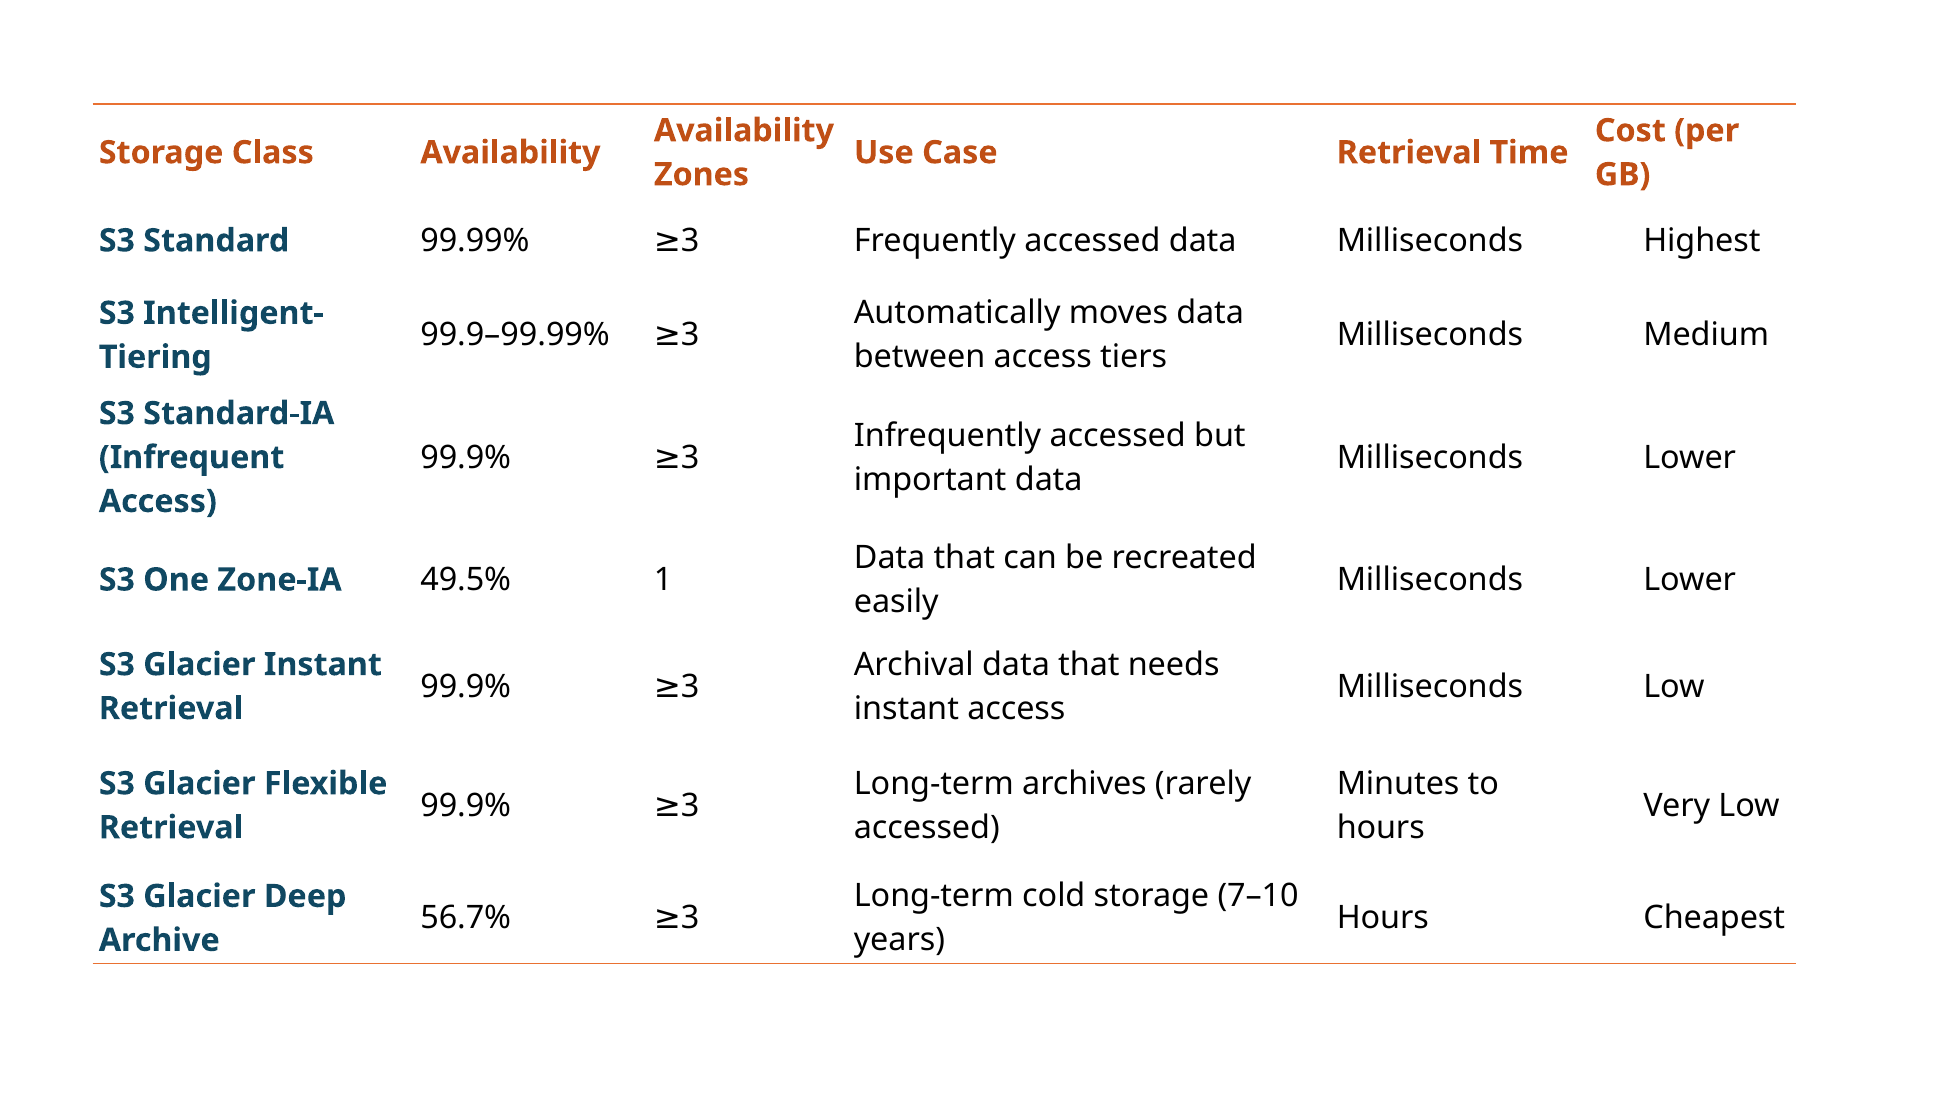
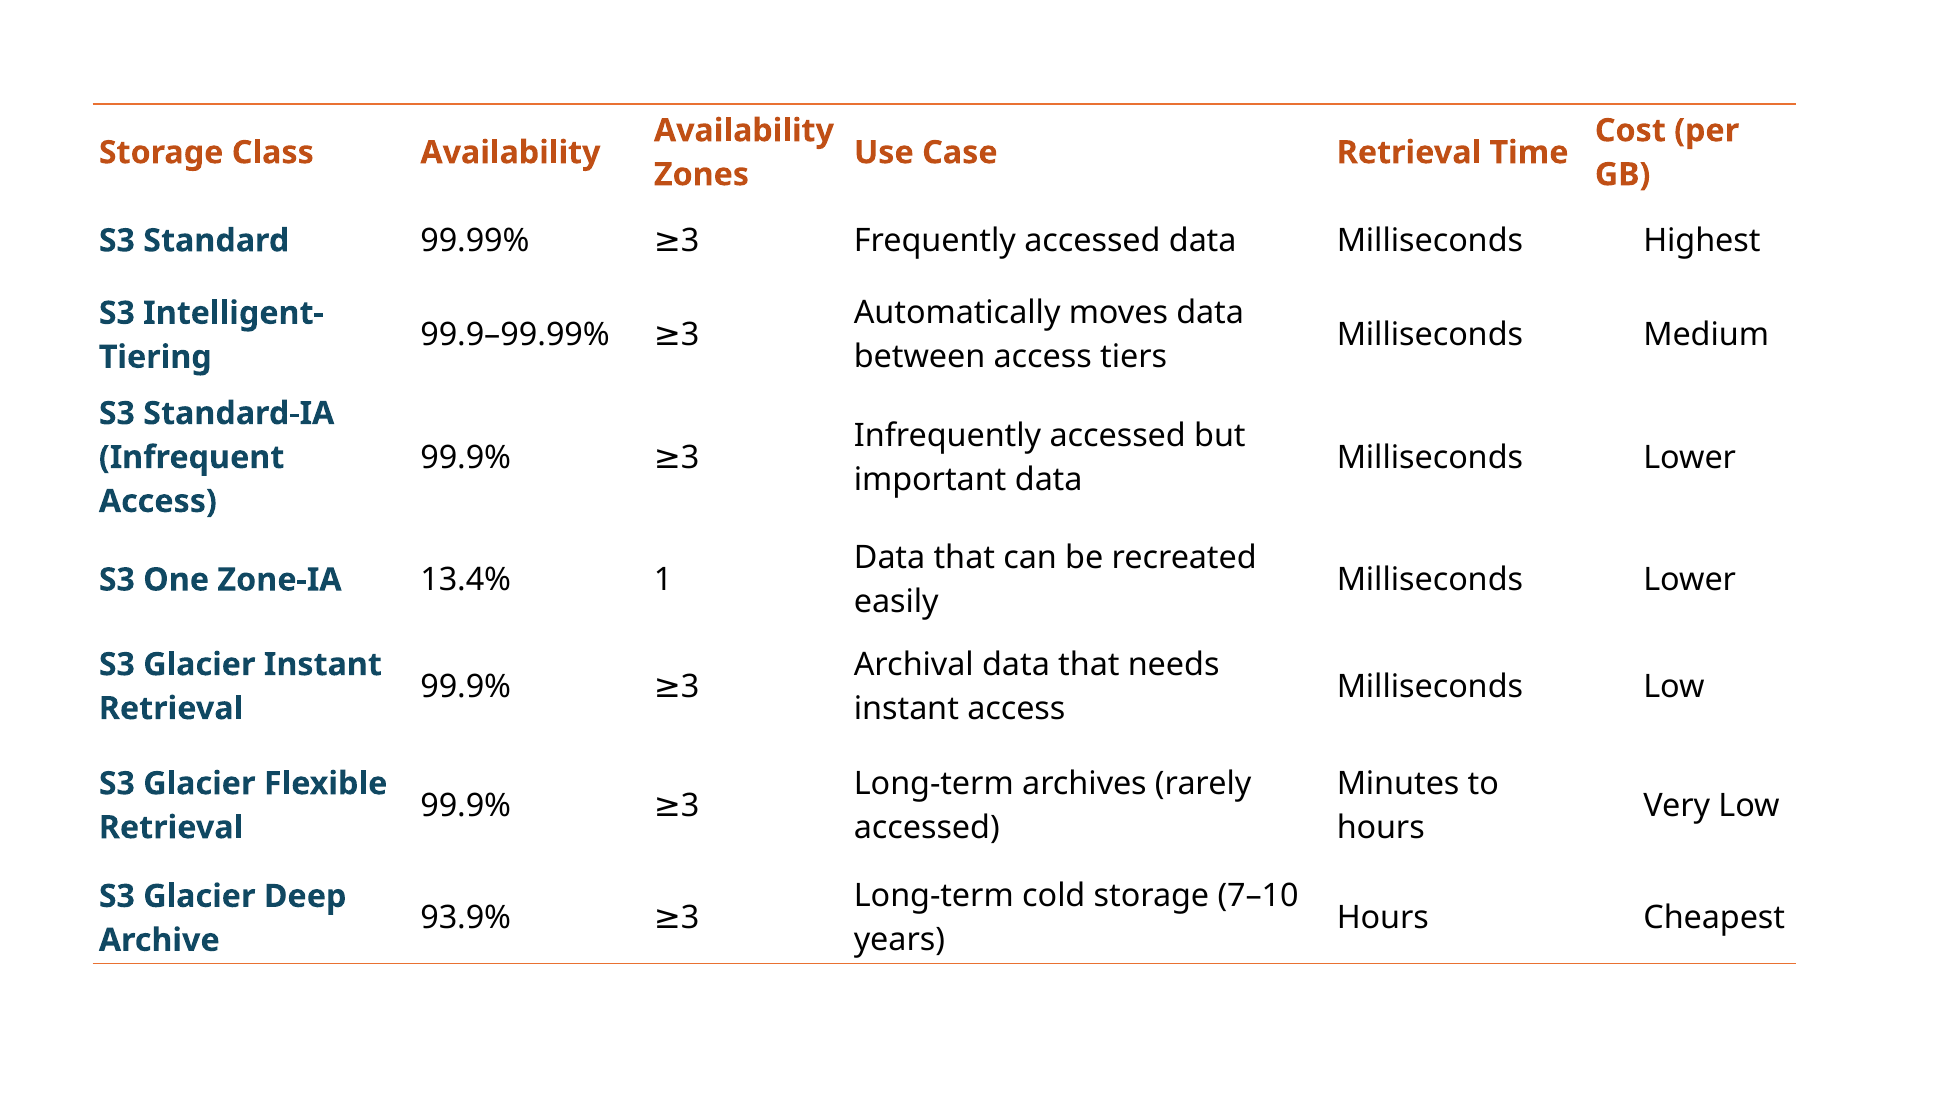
49.5%: 49.5% -> 13.4%
56.7%: 56.7% -> 93.9%
